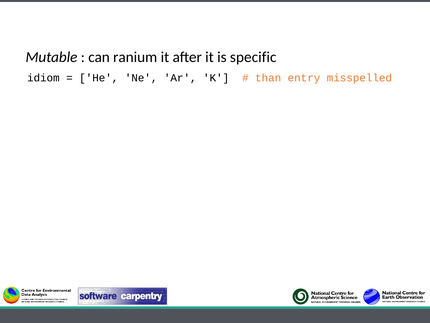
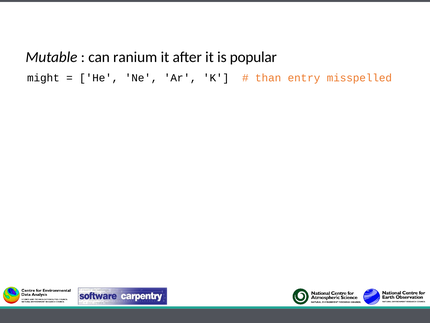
specific: specific -> popular
idiom: idiom -> might
